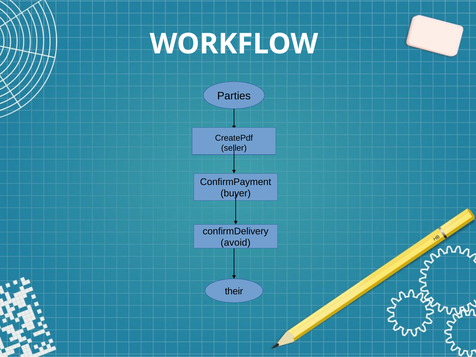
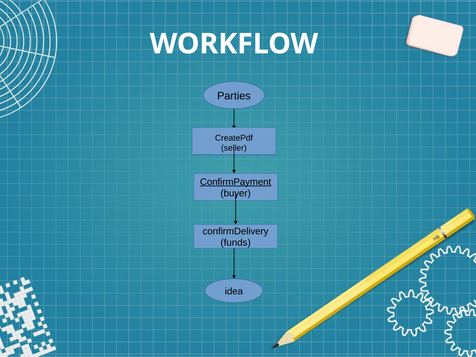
ConfirmPayment underline: none -> present
avoid: avoid -> funds
their: their -> idea
